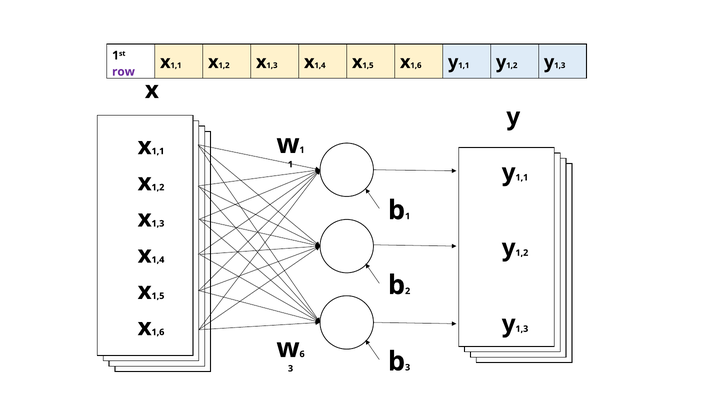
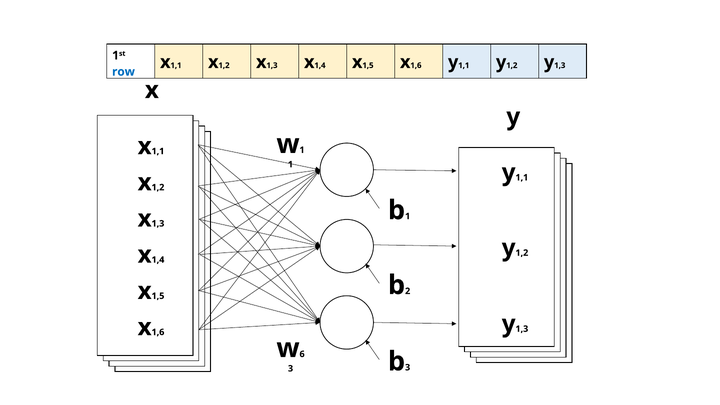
row colour: purple -> blue
